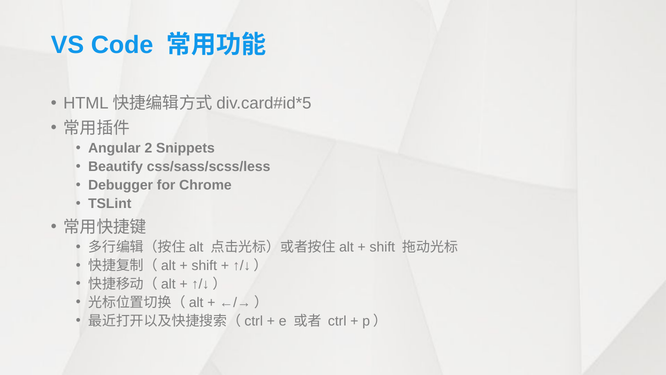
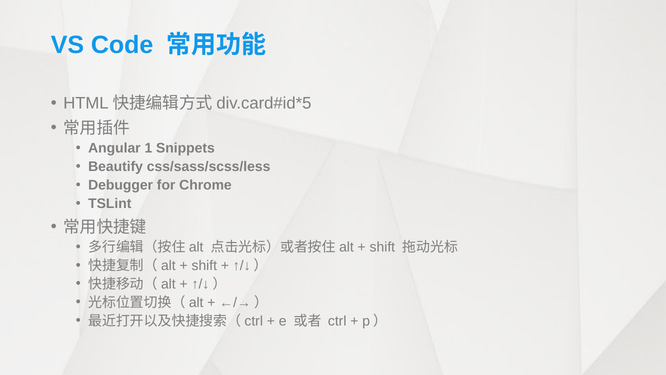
2: 2 -> 1
